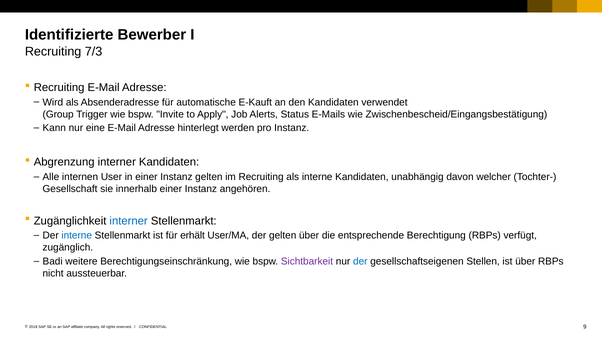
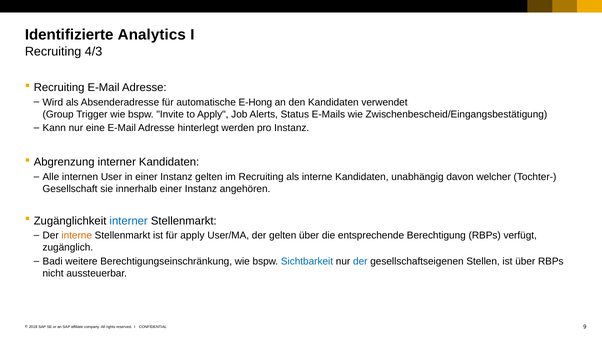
Bewerber: Bewerber -> Analytics
7/3: 7/3 -> 4/3
E-Kauft: E-Kauft -> E-Hong
interne at (77, 235) colour: blue -> orange
für erhält: erhält -> apply
Sichtbarkeit colour: purple -> blue
